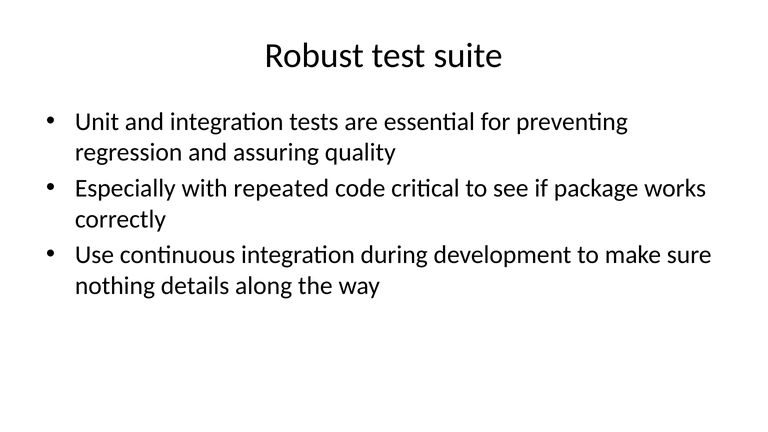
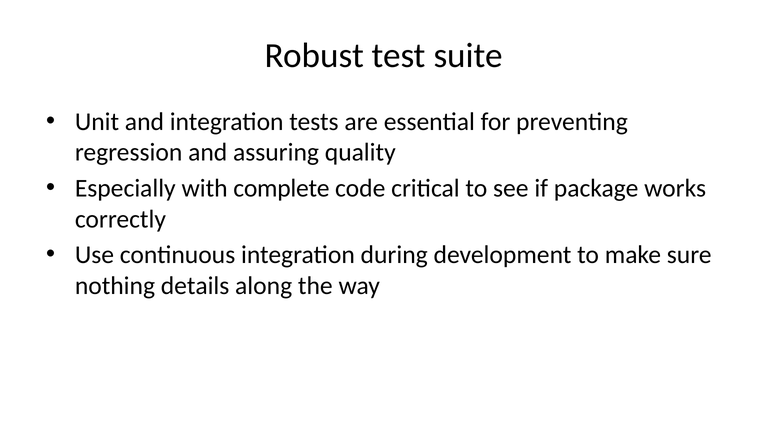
repeated: repeated -> complete
